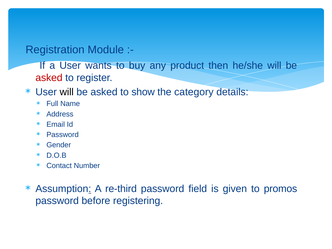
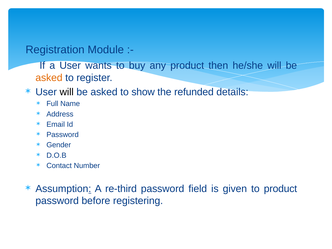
asked at (49, 78) colour: red -> orange
category: category -> refunded
to promos: promos -> product
